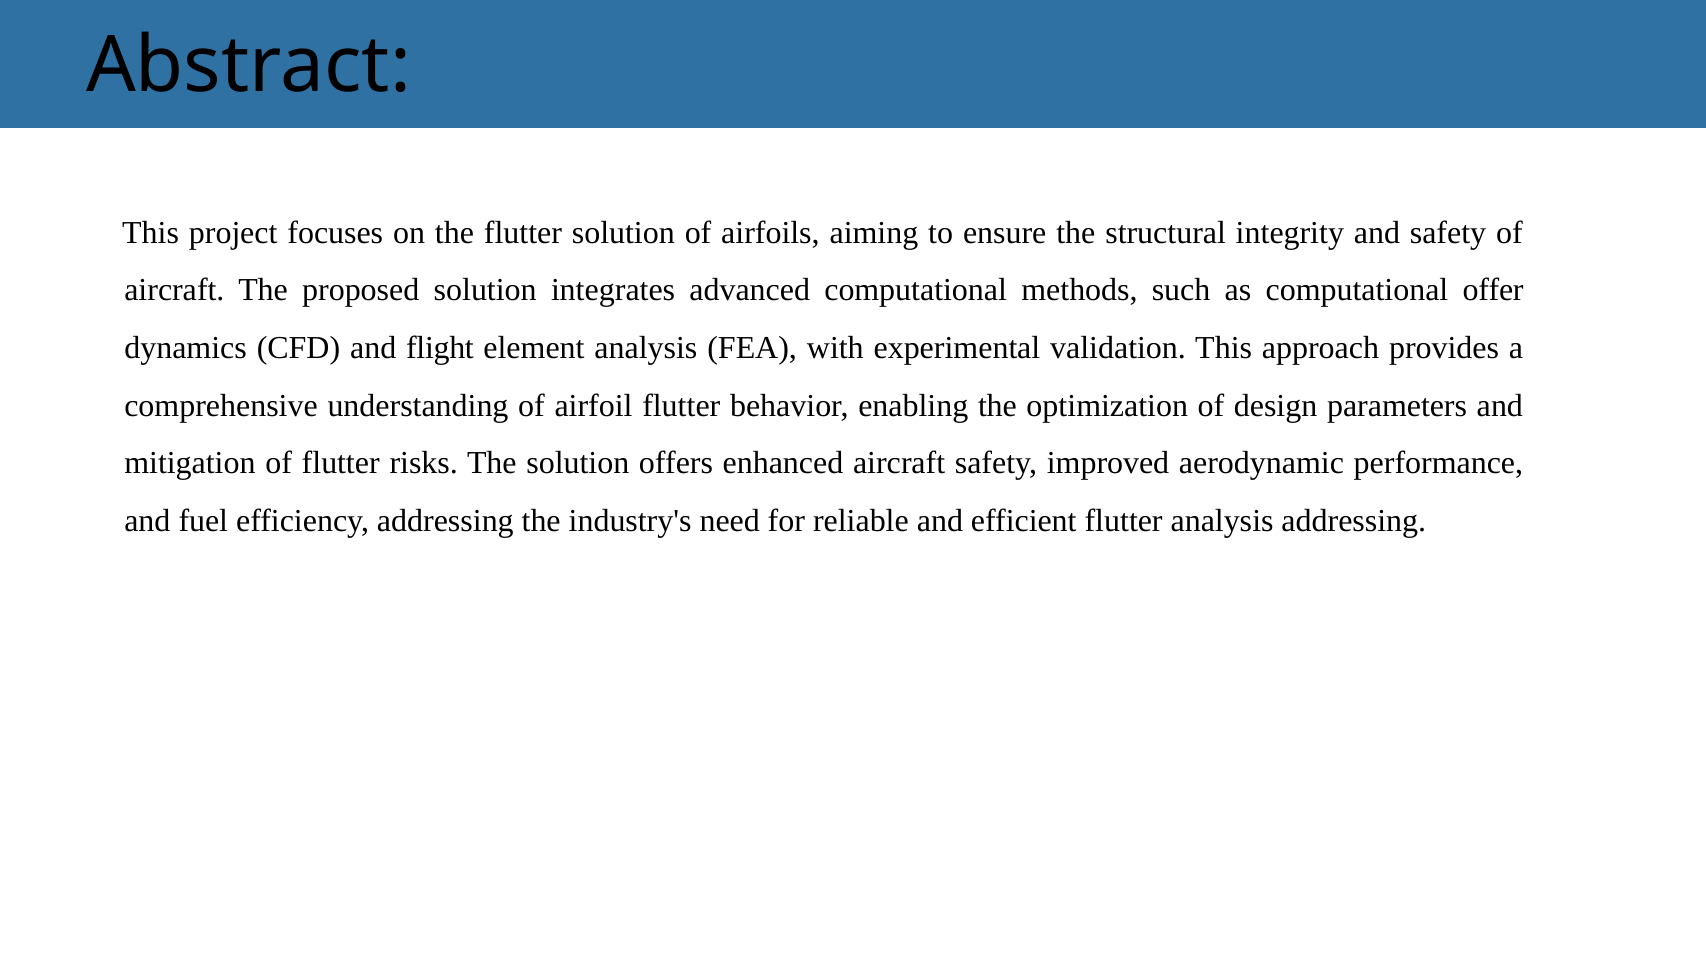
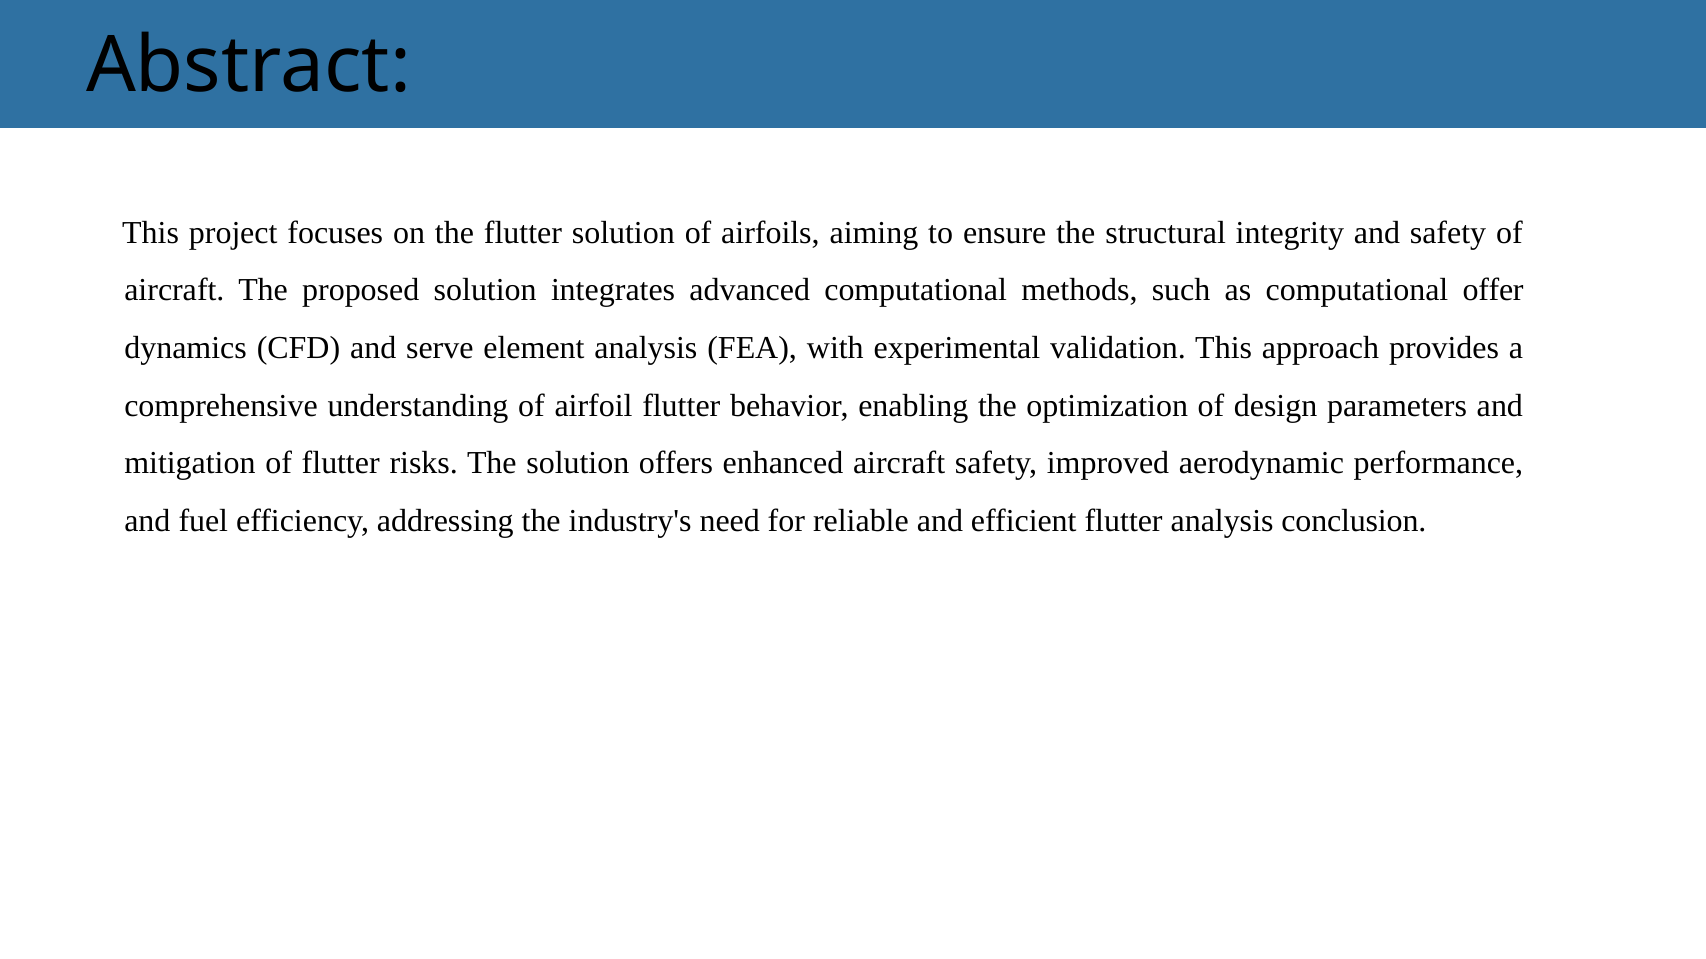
flight: flight -> serve
analysis addressing: addressing -> conclusion
